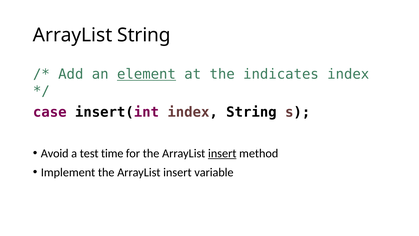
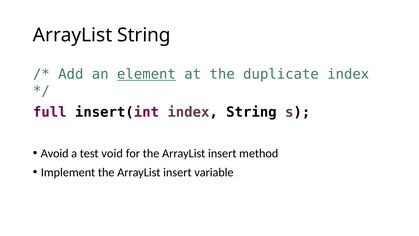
indicates: indicates -> duplicate
case: case -> full
time: time -> void
insert at (222, 153) underline: present -> none
